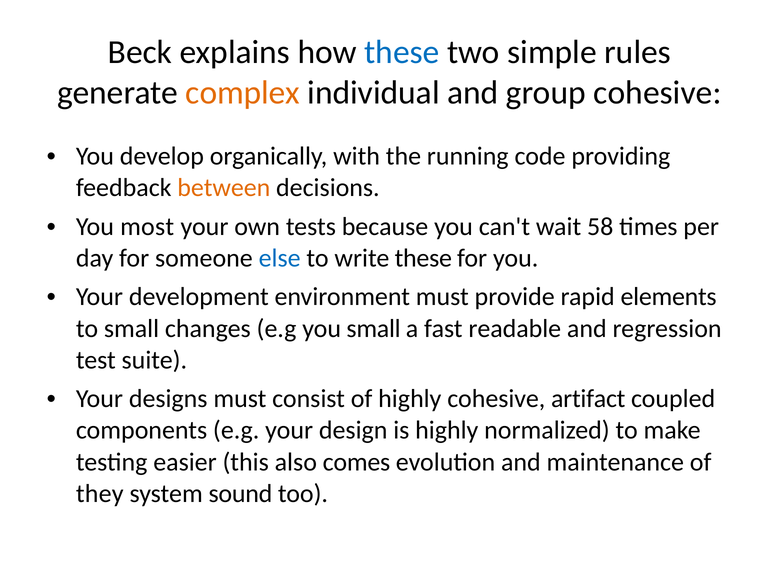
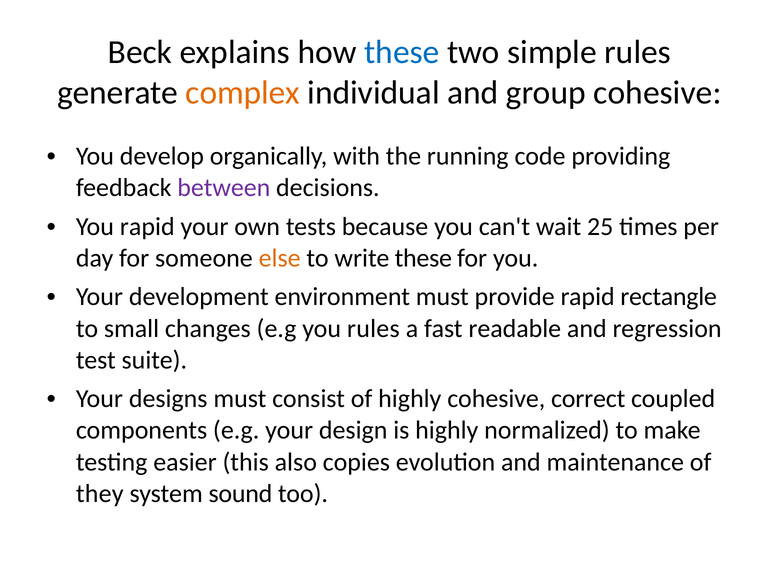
between colour: orange -> purple
You most: most -> rapid
58: 58 -> 25
else colour: blue -> orange
elements: elements -> rectangle
you small: small -> rules
artifact: artifact -> correct
comes: comes -> copies
